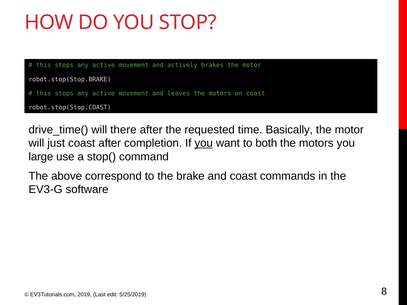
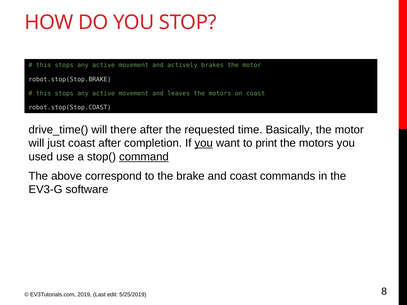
both: both -> print
large: large -> used
command underline: none -> present
